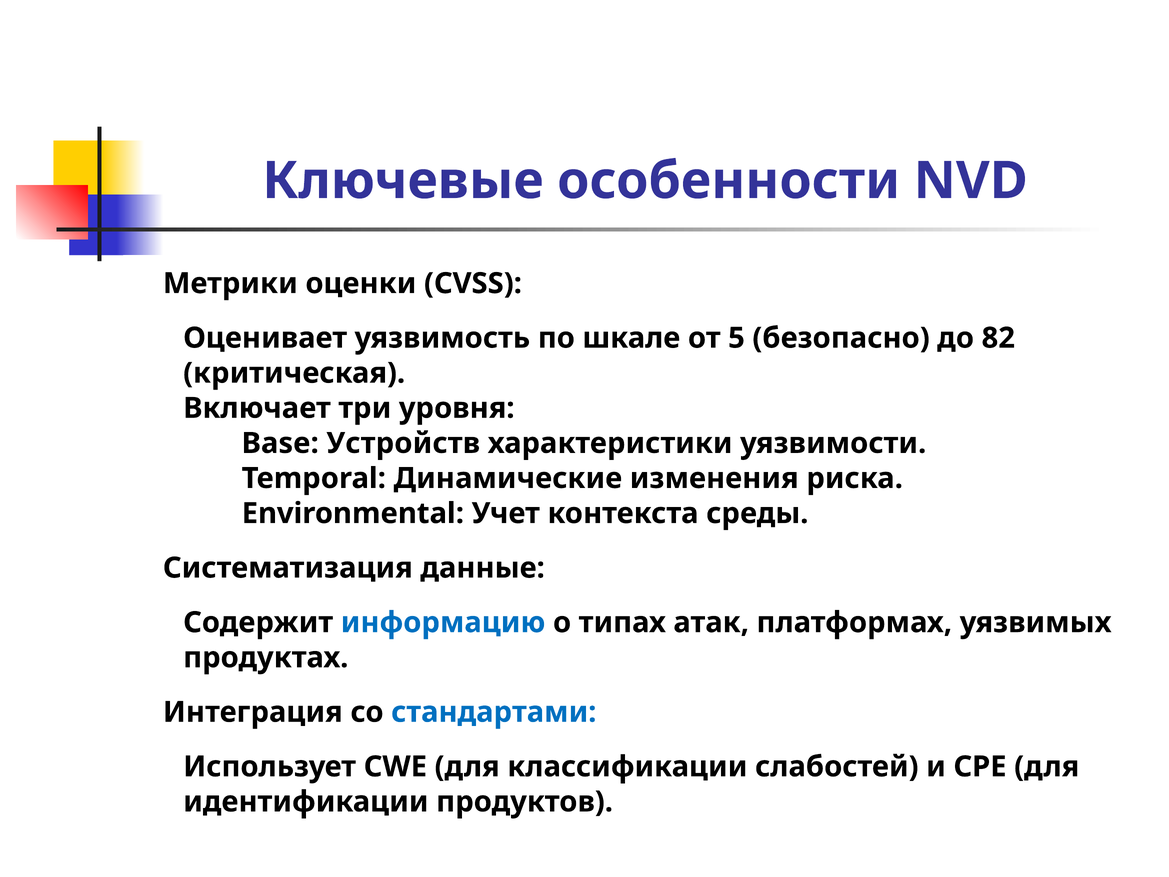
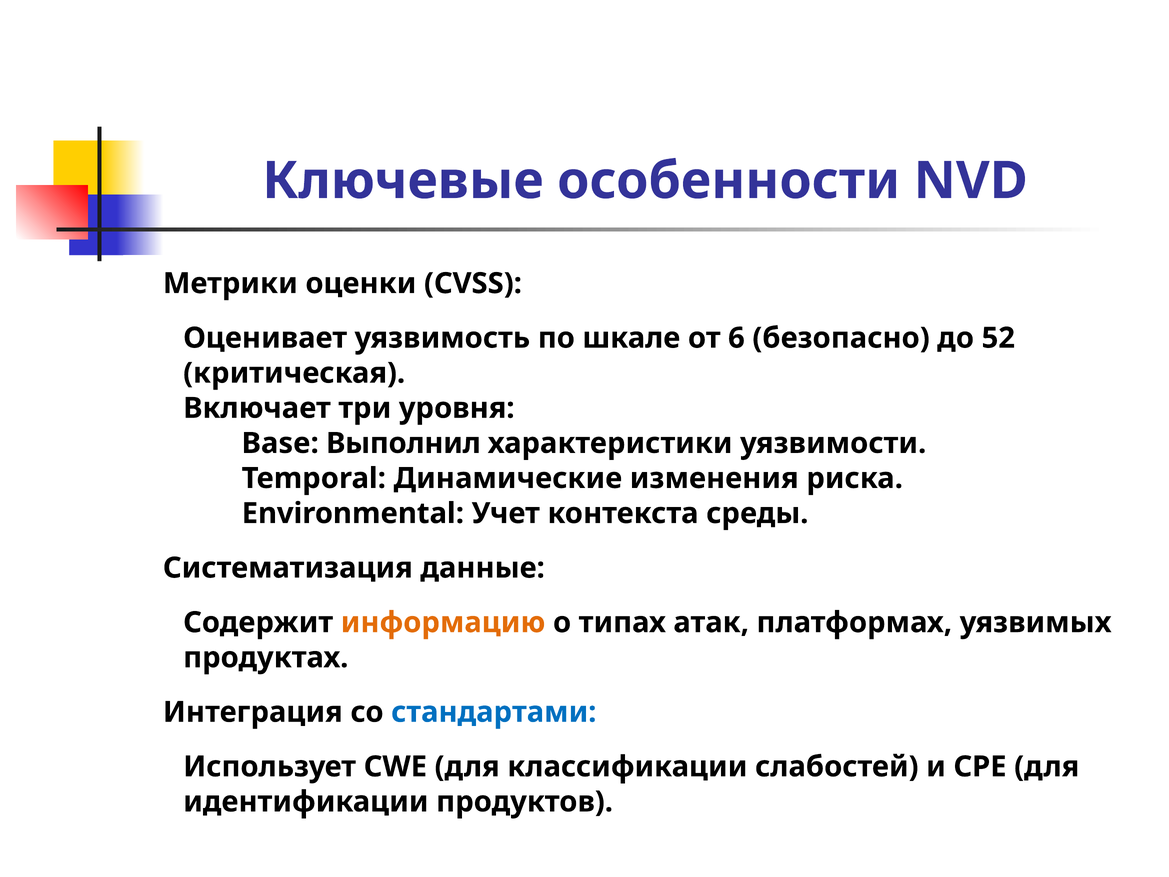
5: 5 -> 6
82: 82 -> 52
Устройств: Устройств -> Выполнил
информацию colour: blue -> orange
